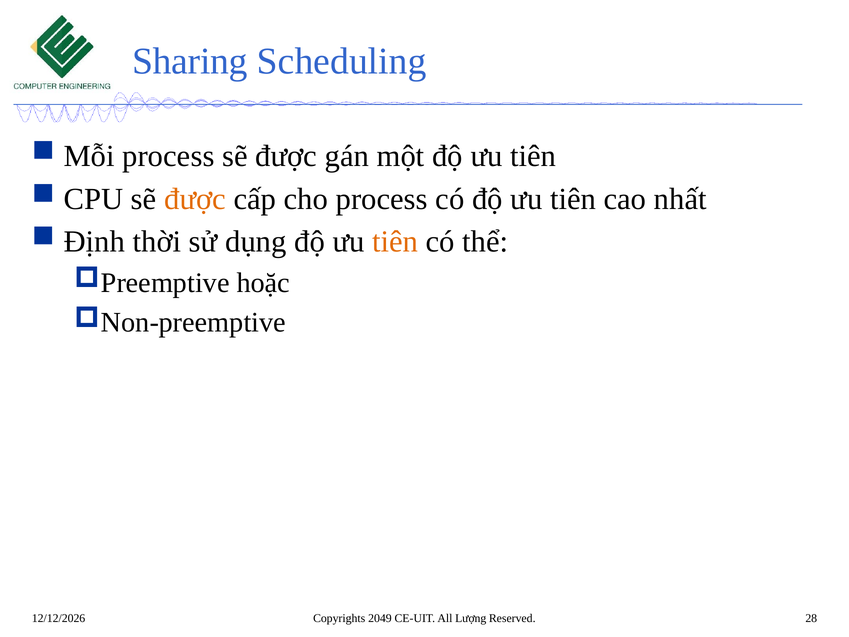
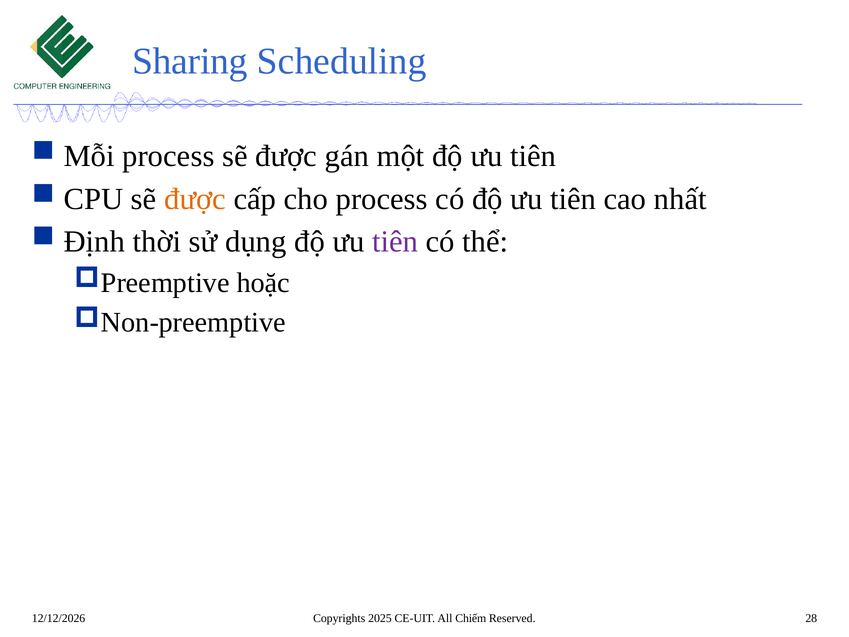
tiên at (395, 242) colour: orange -> purple
2049: 2049 -> 2025
Lượng: Lượng -> Chiếm
